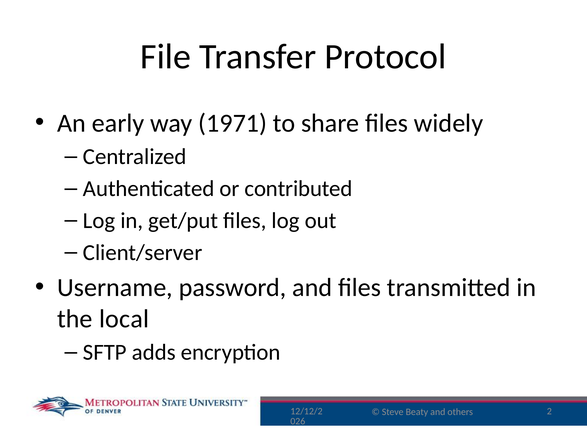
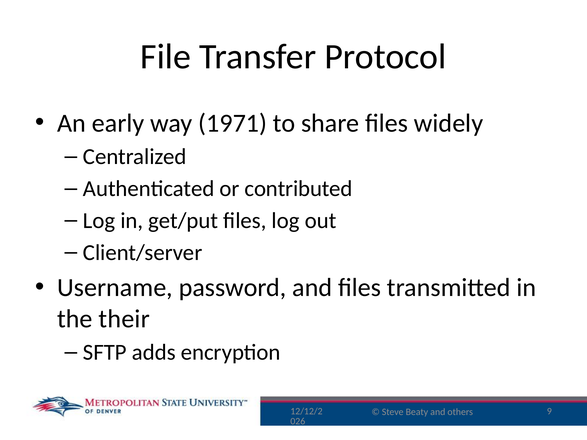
local: local -> their
2: 2 -> 9
